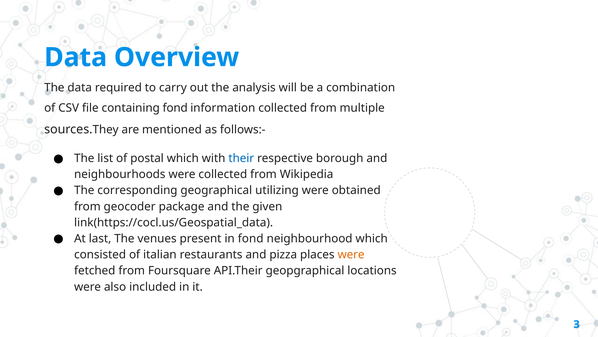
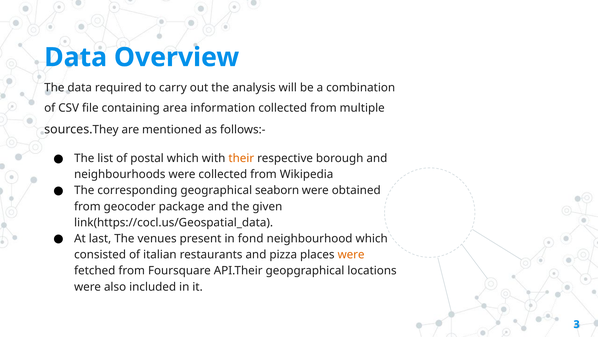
containing fond: fond -> area
their colour: blue -> orange
utilizing: utilizing -> seaborn
